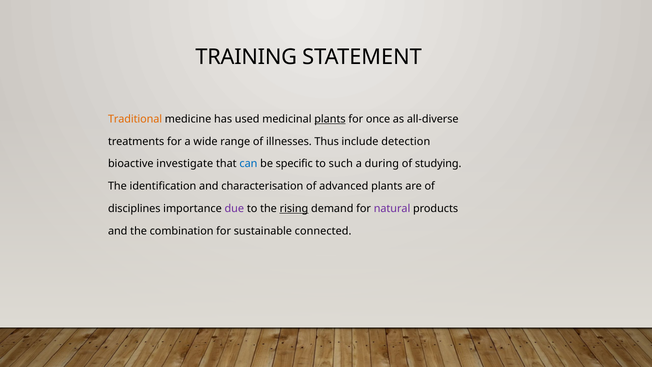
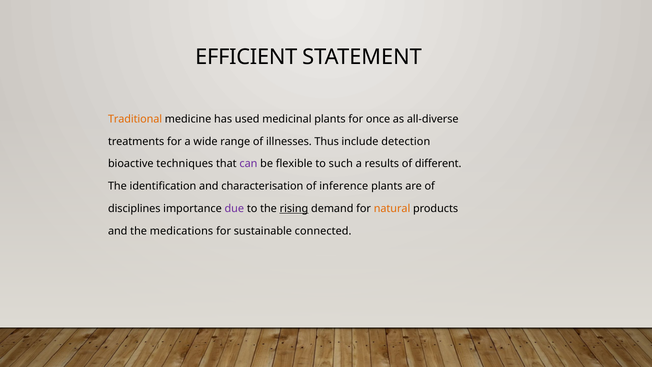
TRAINING: TRAINING -> EFFICIENT
plants at (330, 119) underline: present -> none
investigate: investigate -> techniques
can colour: blue -> purple
specific: specific -> flexible
during: during -> results
studying: studying -> different
advanced: advanced -> inference
natural colour: purple -> orange
combination: combination -> medications
